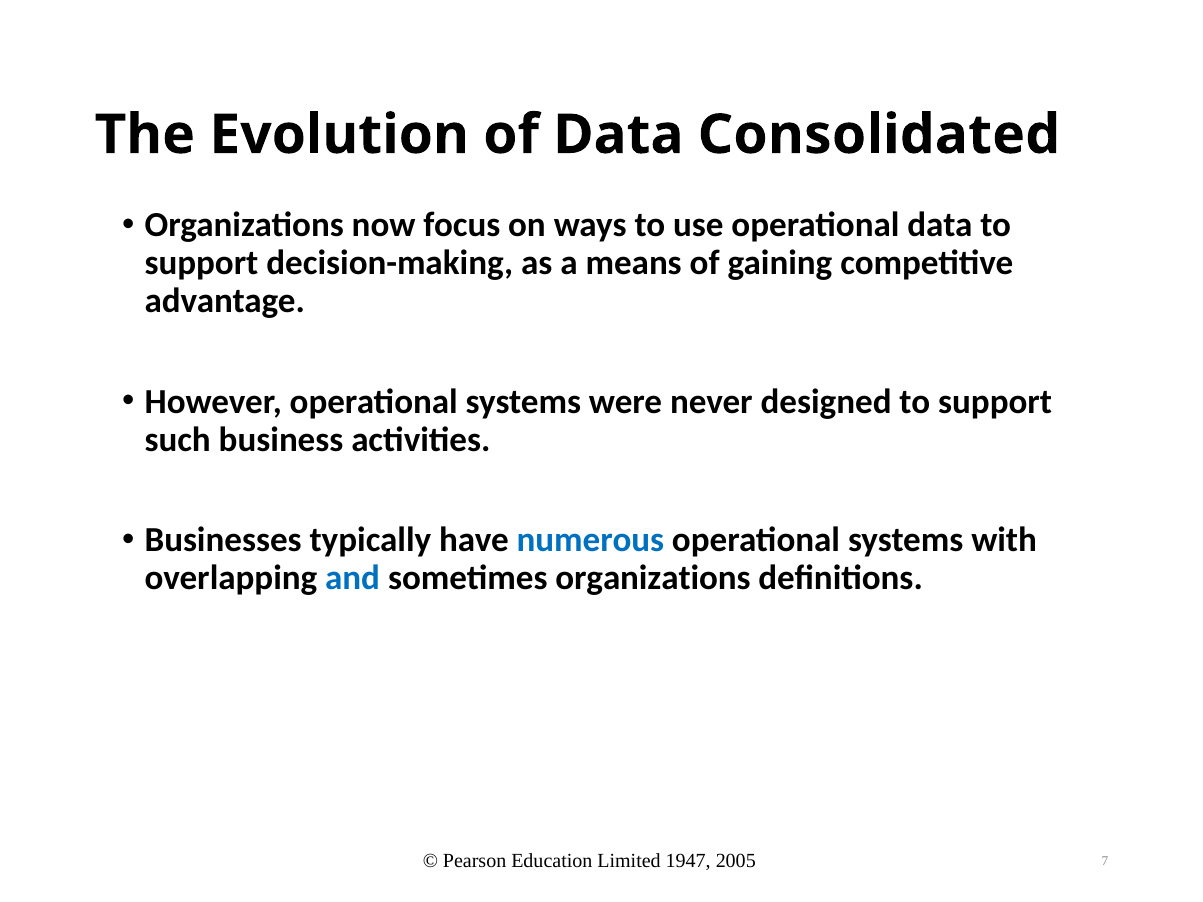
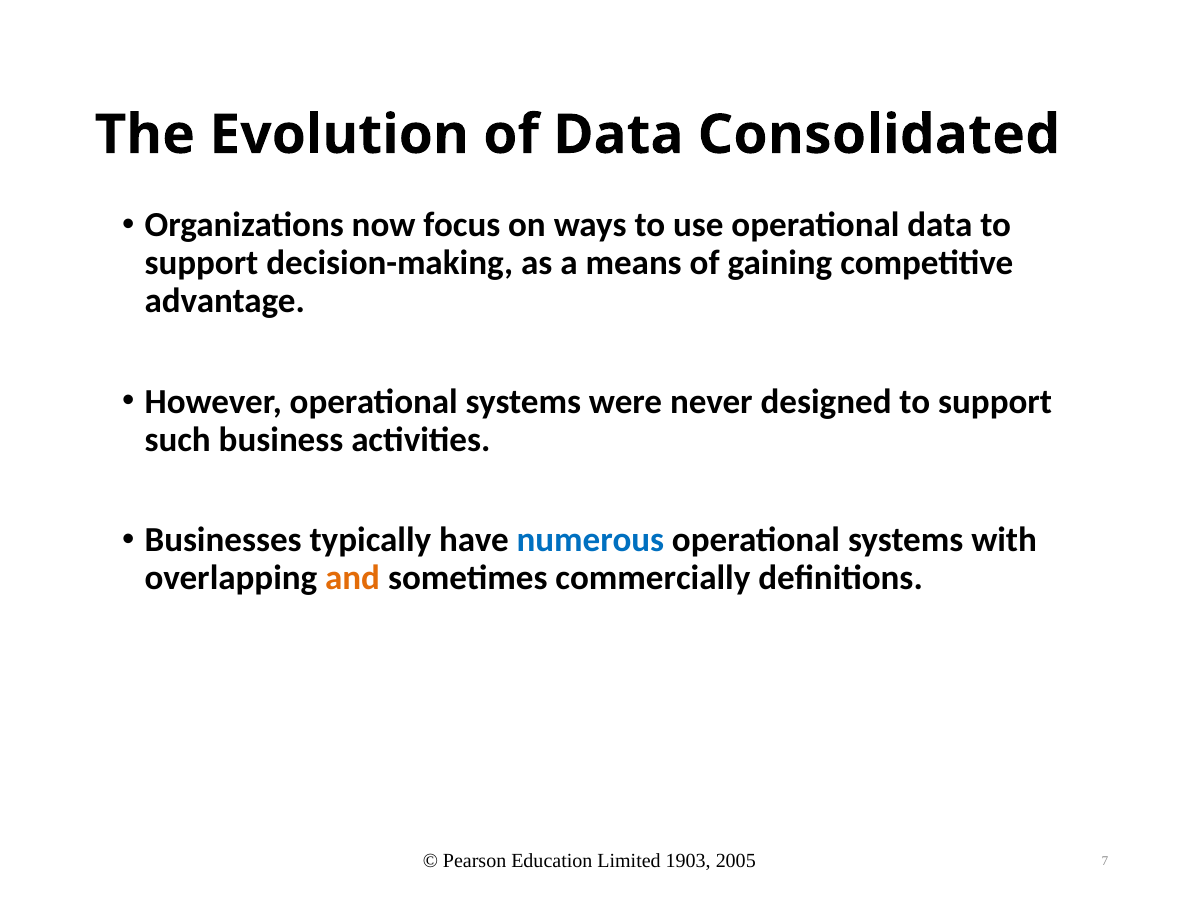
and colour: blue -> orange
sometimes organizations: organizations -> commercially
1947: 1947 -> 1903
